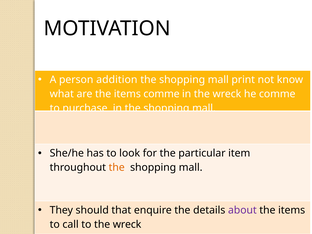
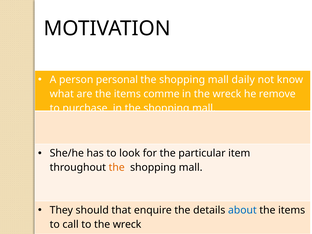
addition: addition -> personal
print: print -> daily
he comme: comme -> remove
about colour: purple -> blue
